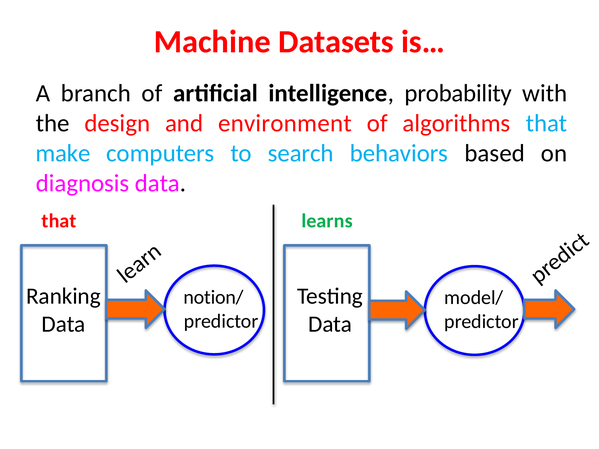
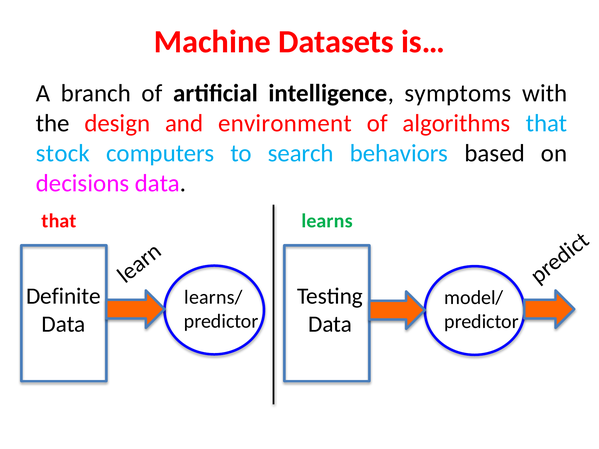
probability: probability -> symptoms
make: make -> stock
diagnosis: diagnosis -> decisions
Ranking: Ranking -> Definite
notion/: notion/ -> learns/
